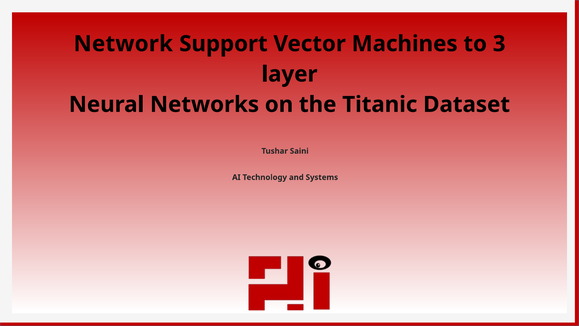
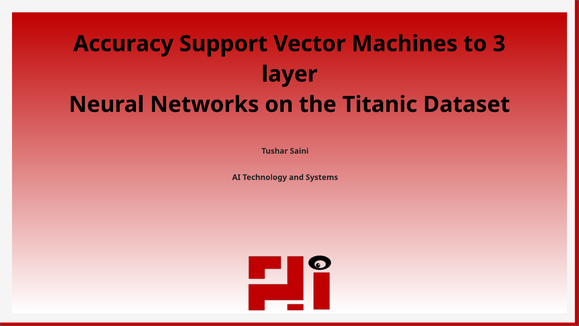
Network: Network -> Accuracy
